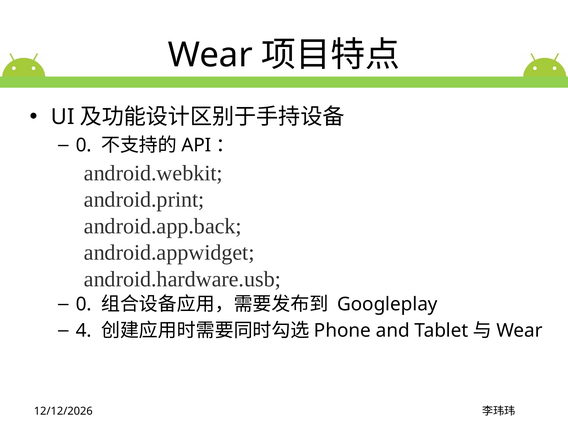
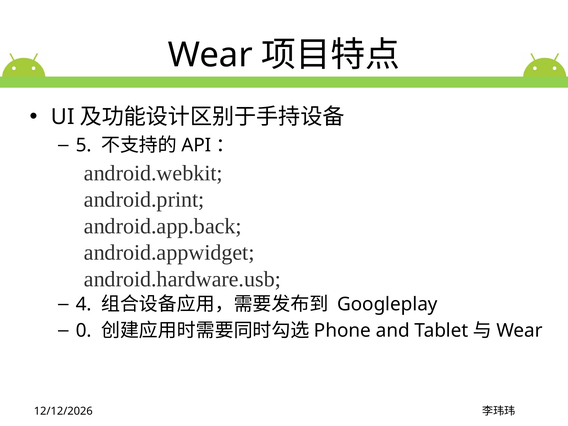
0 at (84, 145): 0 -> 5
0 at (84, 304): 0 -> 4
4: 4 -> 0
